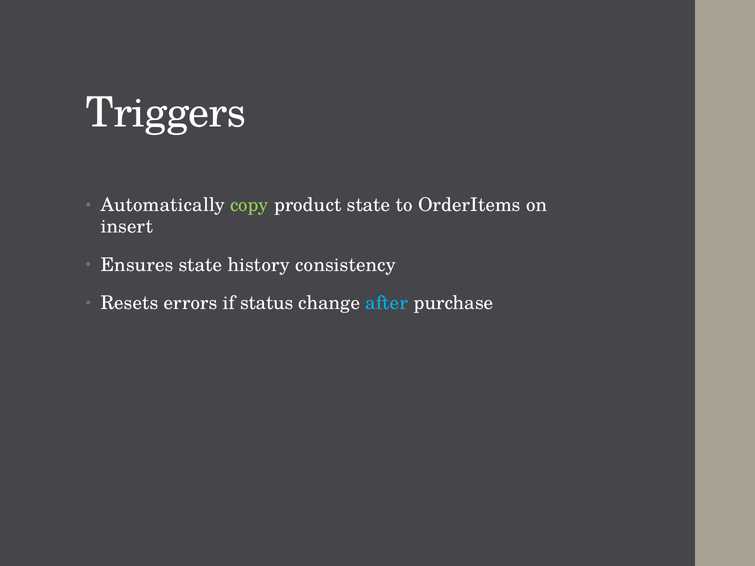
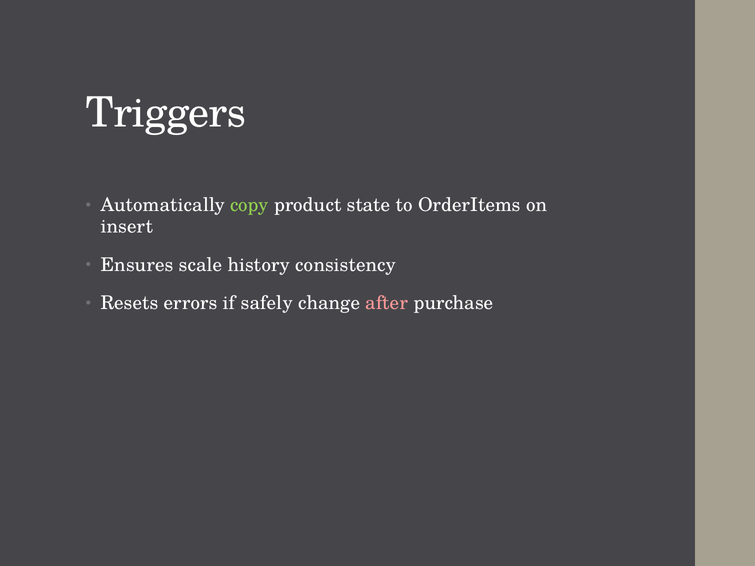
Ensures state: state -> scale
status: status -> safely
after colour: light blue -> pink
